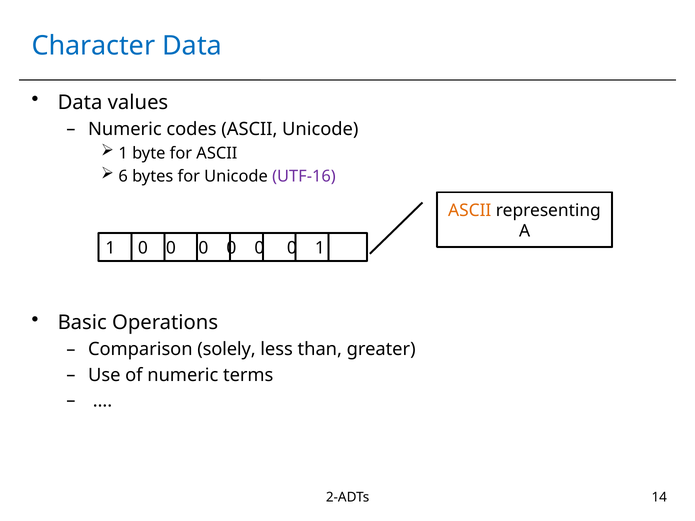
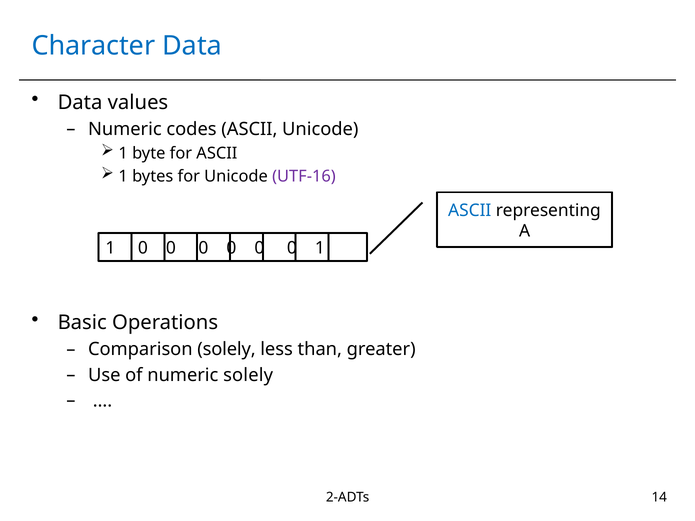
6 at (123, 176): 6 -> 1
ASCII at (470, 210) colour: orange -> blue
numeric terms: terms -> solely
